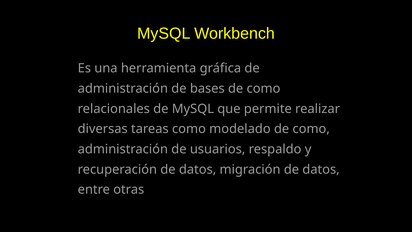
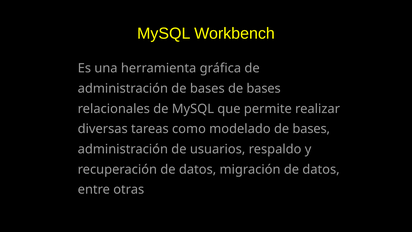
bases de como: como -> bases
modelado de como: como -> bases
